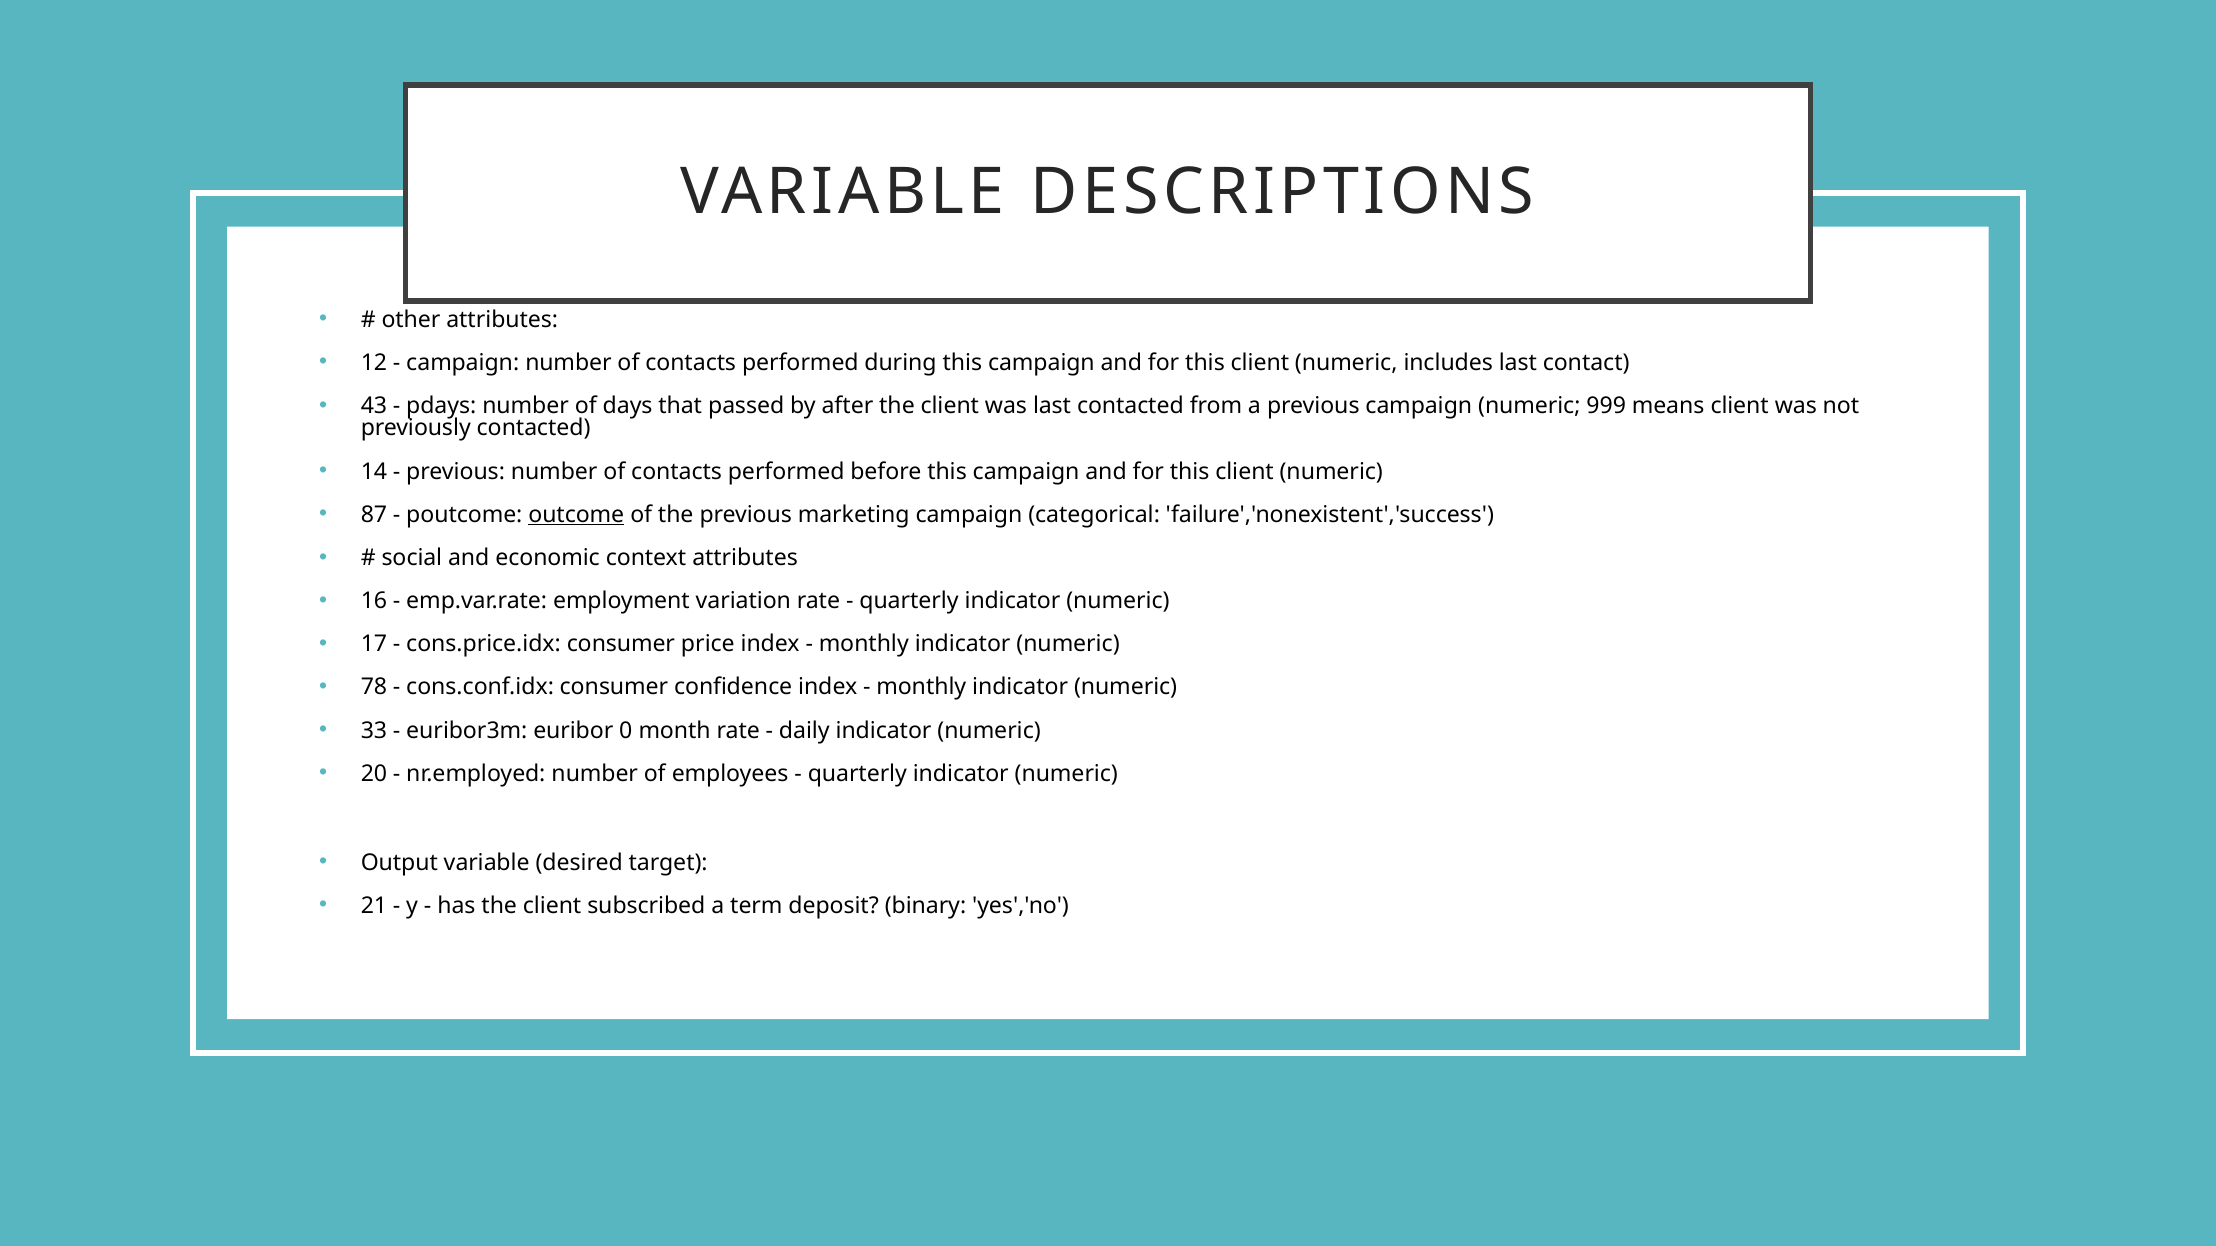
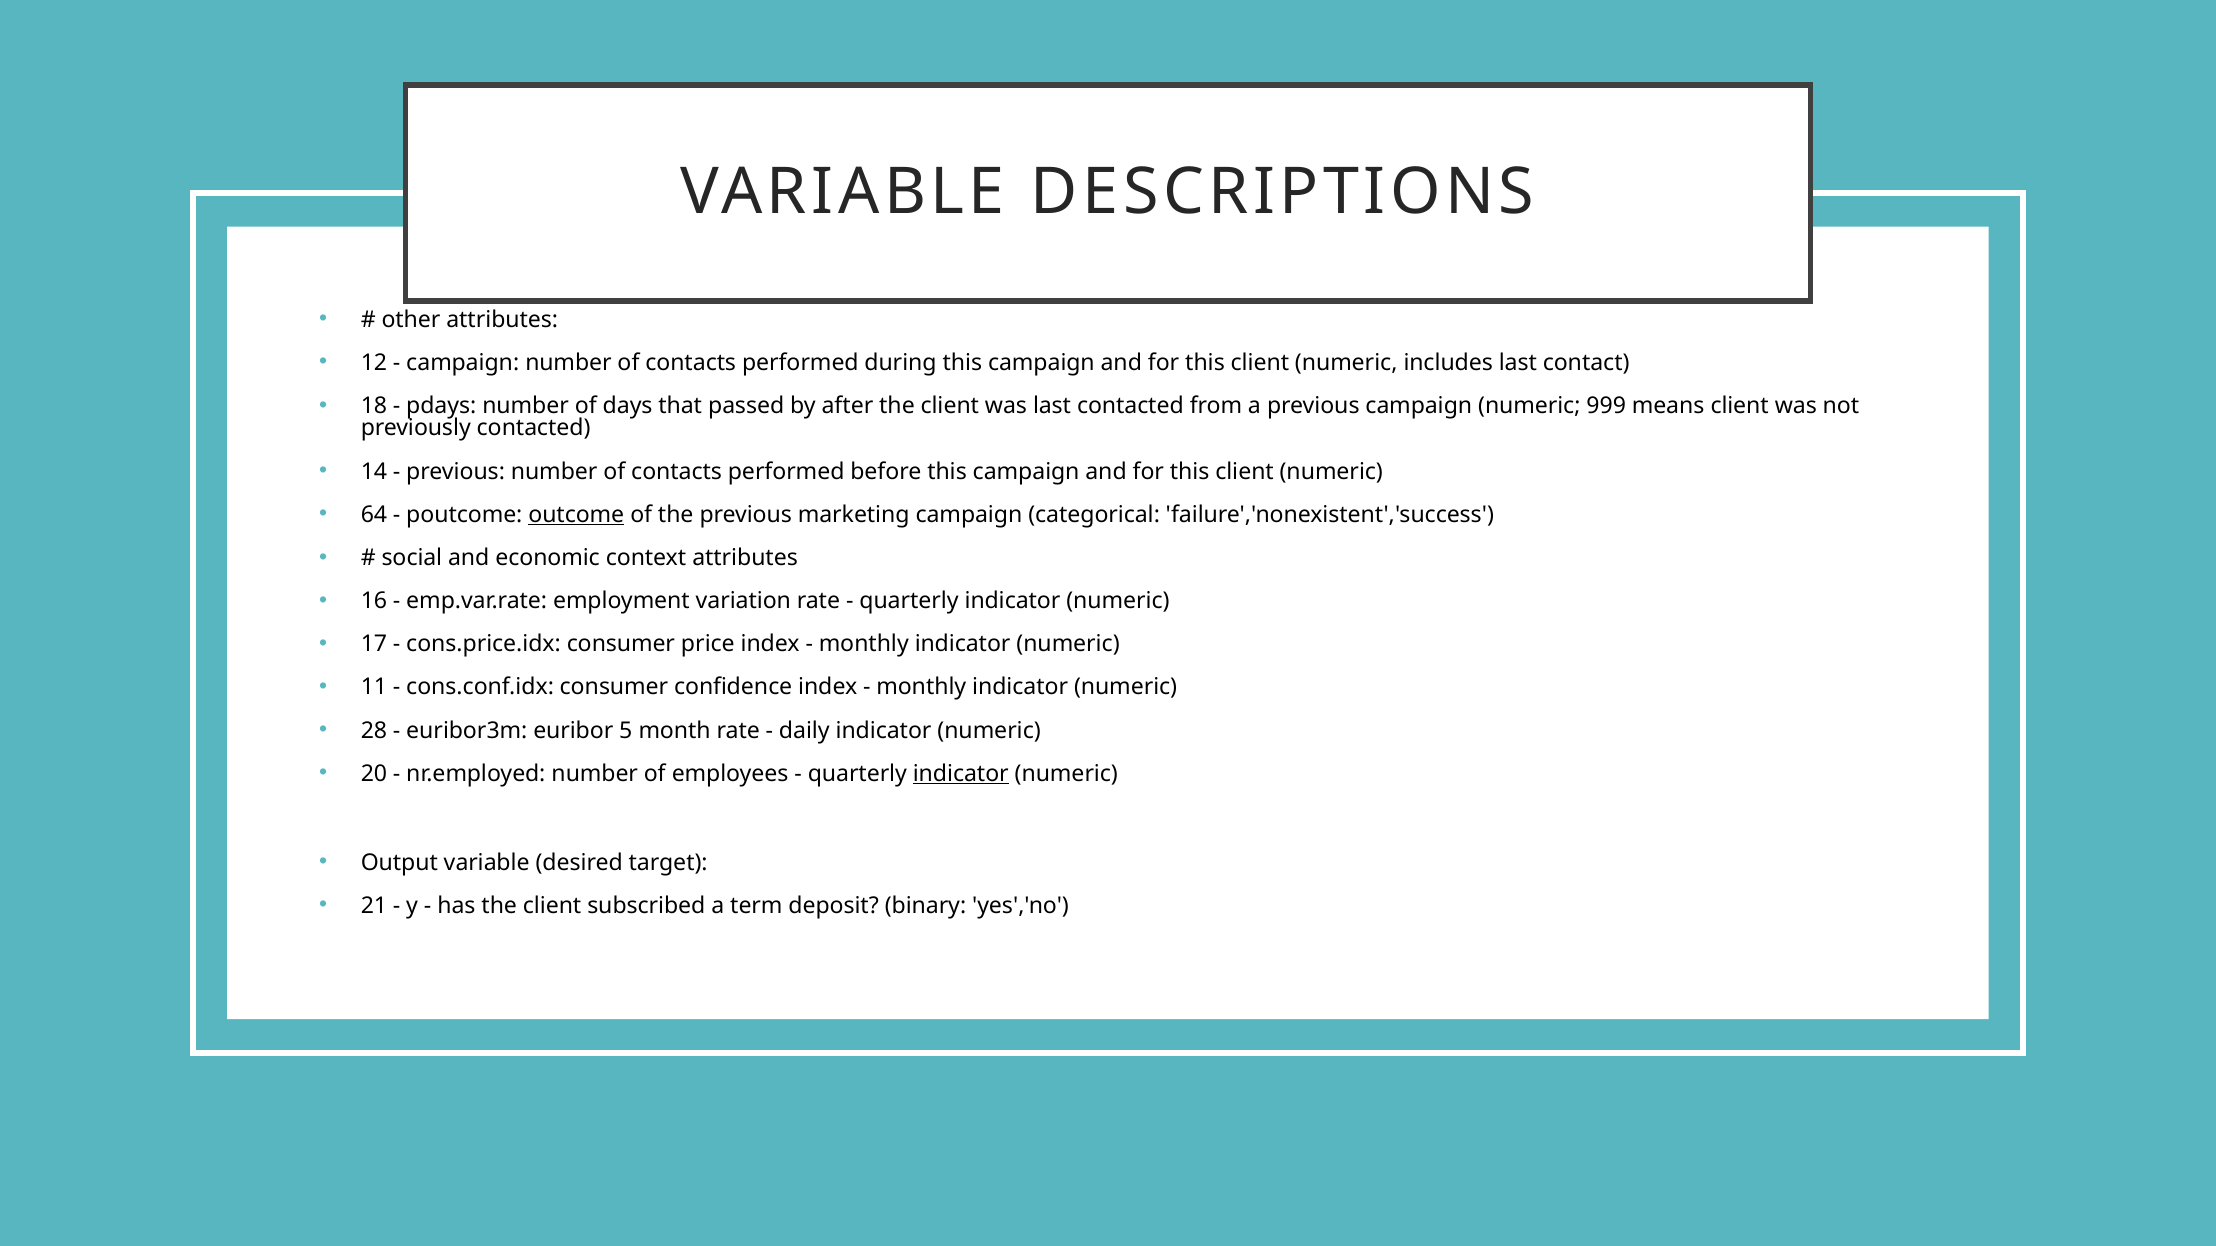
43: 43 -> 18
87: 87 -> 64
78: 78 -> 11
33: 33 -> 28
0: 0 -> 5
indicator at (961, 774) underline: none -> present
